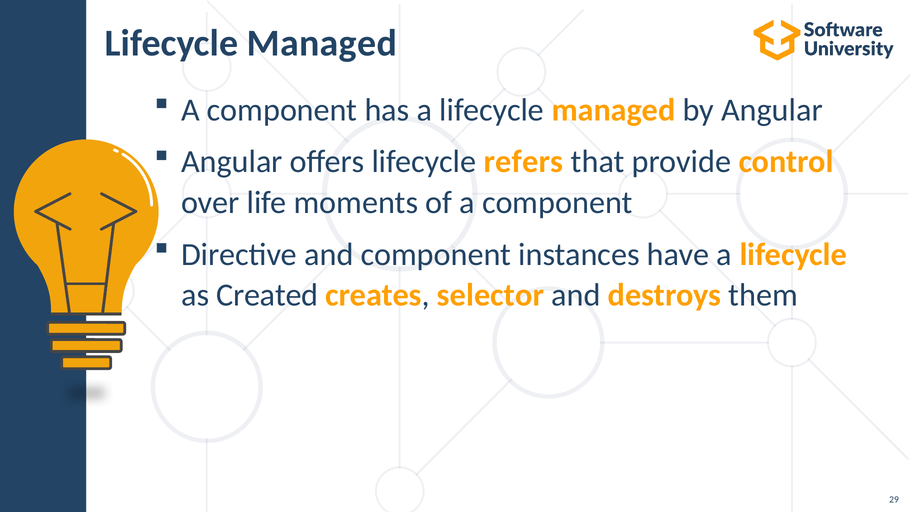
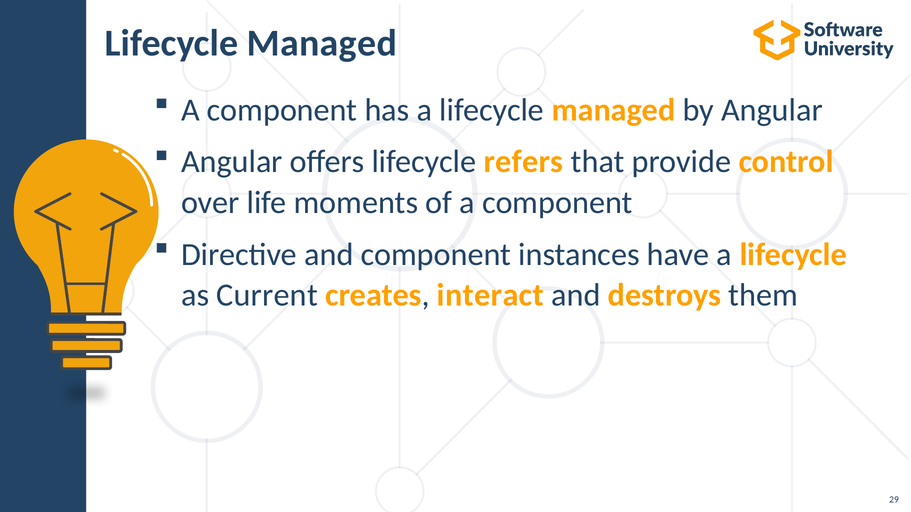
Created: Created -> Current
selector: selector -> interact
